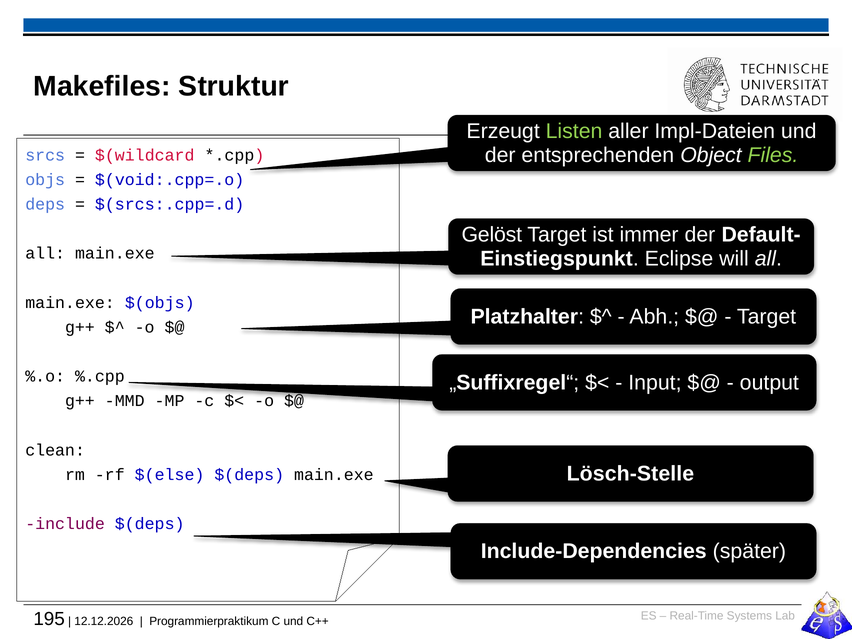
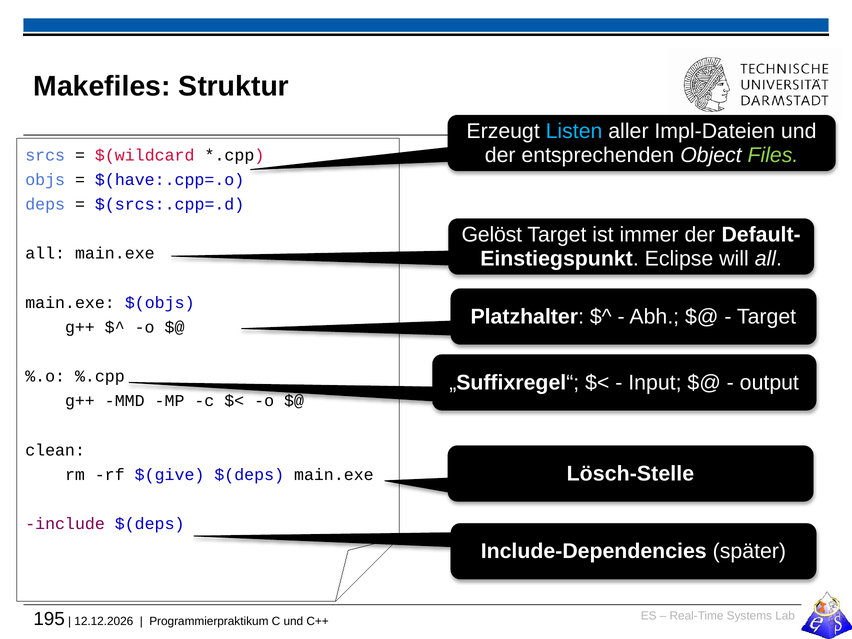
Listen colour: light green -> light blue
$(void:.cpp=.o: $(void:.cpp=.o -> $(have:.cpp=.o
$(else: $(else -> $(give
